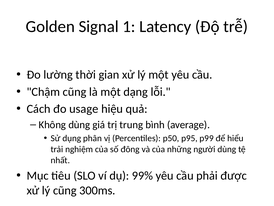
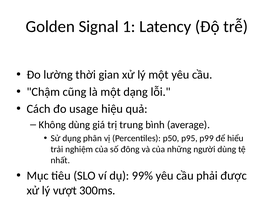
lý cũng: cũng -> vượt
